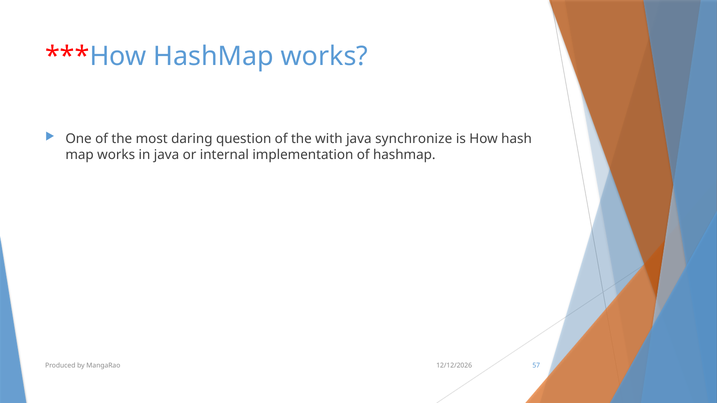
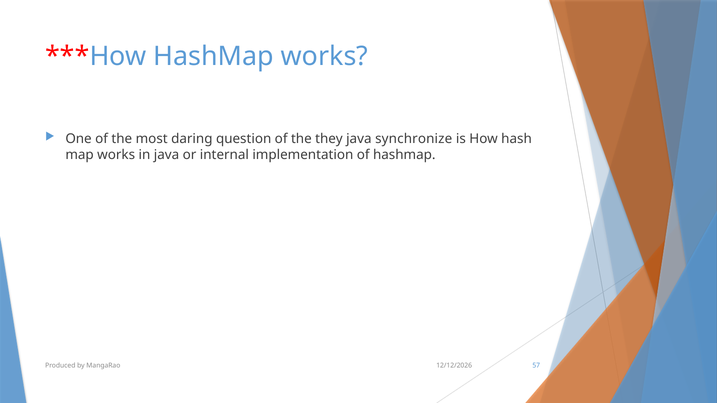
with: with -> they
